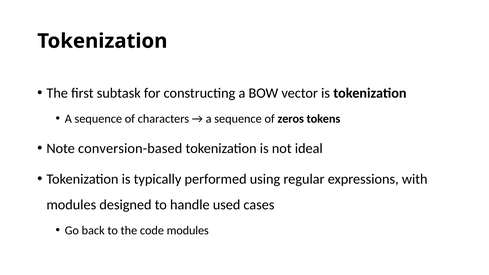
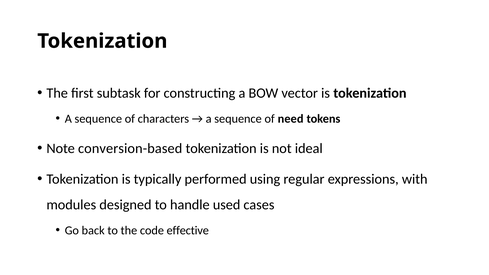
zeros: zeros -> need
code modules: modules -> effective
